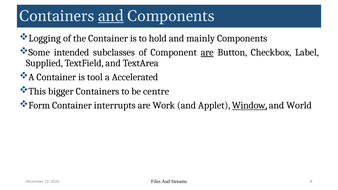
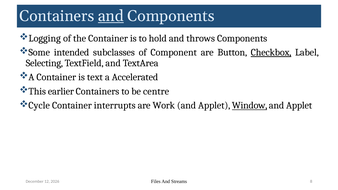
mainly: mainly -> throws
are at (207, 52) underline: present -> none
Checkbox underline: none -> present
Supplied: Supplied -> Selecting
tool: tool -> text
bigger: bigger -> earlier
Form: Form -> Cycle
World at (299, 106): World -> Applet
